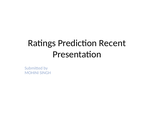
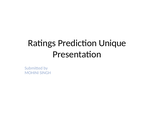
Recent: Recent -> Unique
